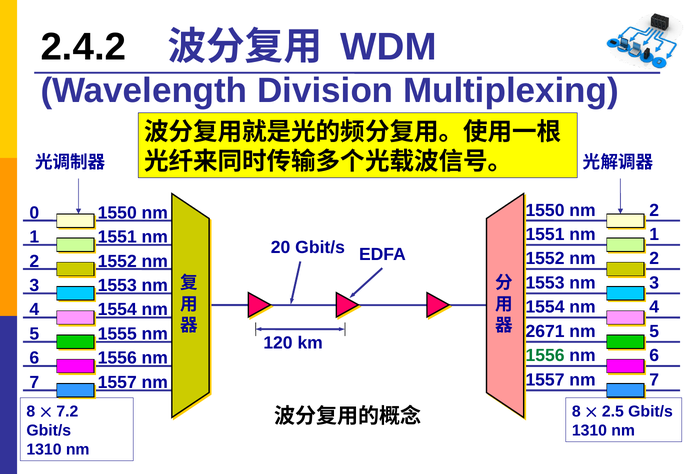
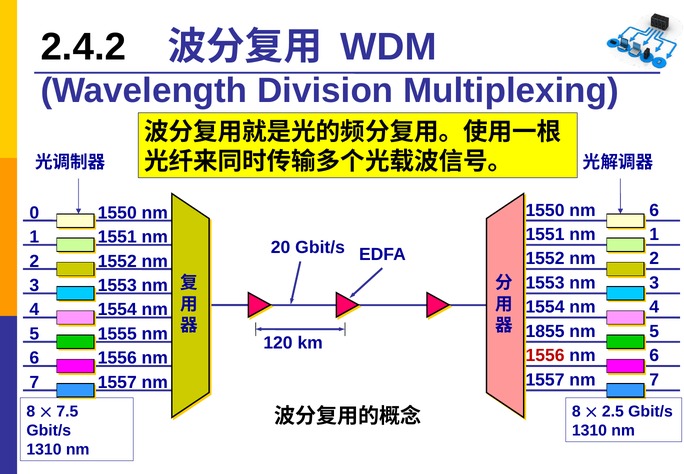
1550 nm 2: 2 -> 6
2671: 2671 -> 1855
1556 at (545, 355) colour: green -> red
7.2: 7.2 -> 7.5
